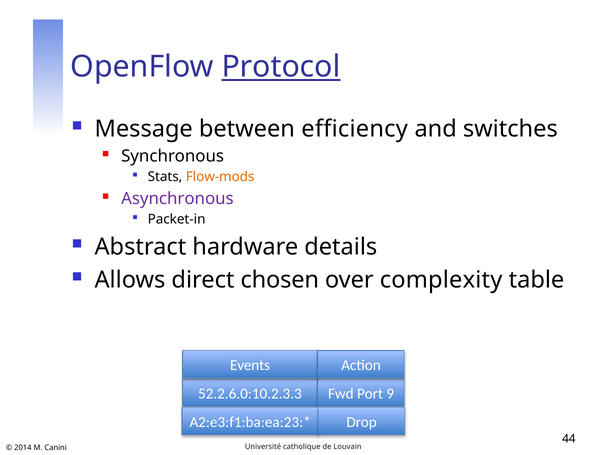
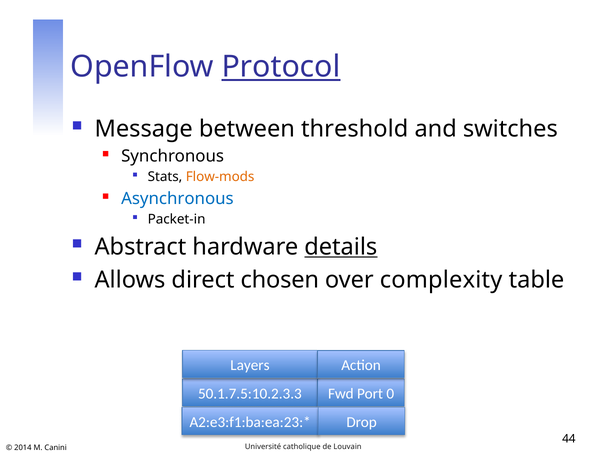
efficiency: efficiency -> threshold
Asynchronous colour: purple -> blue
details underline: none -> present
Events: Events -> Layers
52.2.6.0:10.2.3.3: 52.2.6.0:10.2.3.3 -> 50.1.7.5:10.2.3.3
9: 9 -> 0
